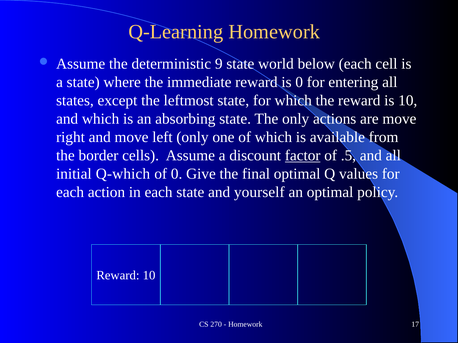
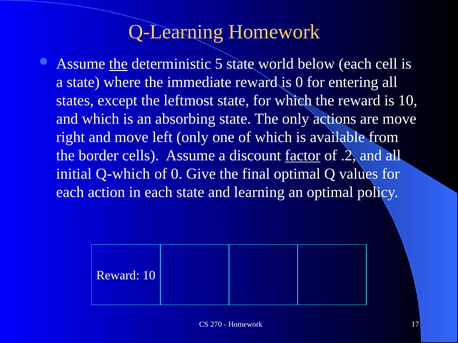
the at (118, 64) underline: none -> present
9: 9 -> 5
.5: .5 -> .2
yourself: yourself -> learning
